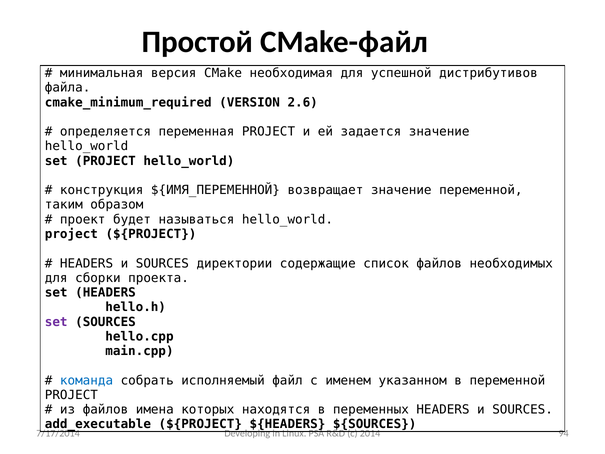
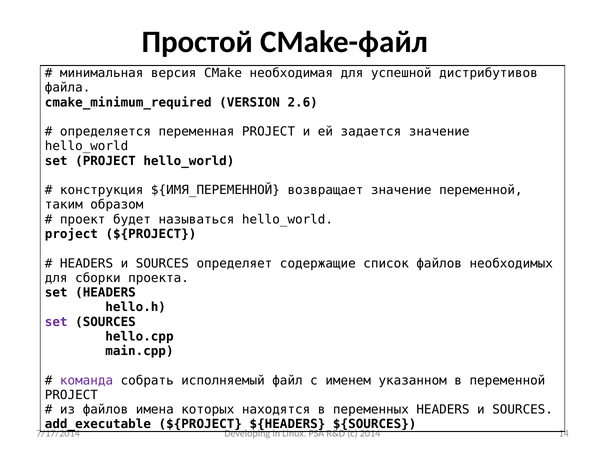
директории: директории -> определяет
команда colour: blue -> purple
94: 94 -> 14
